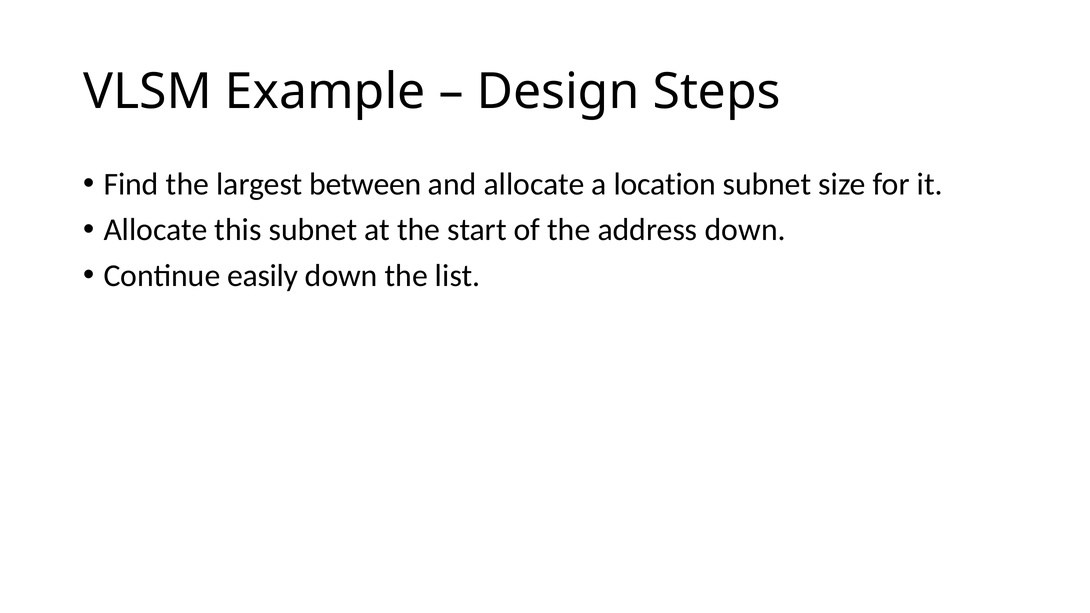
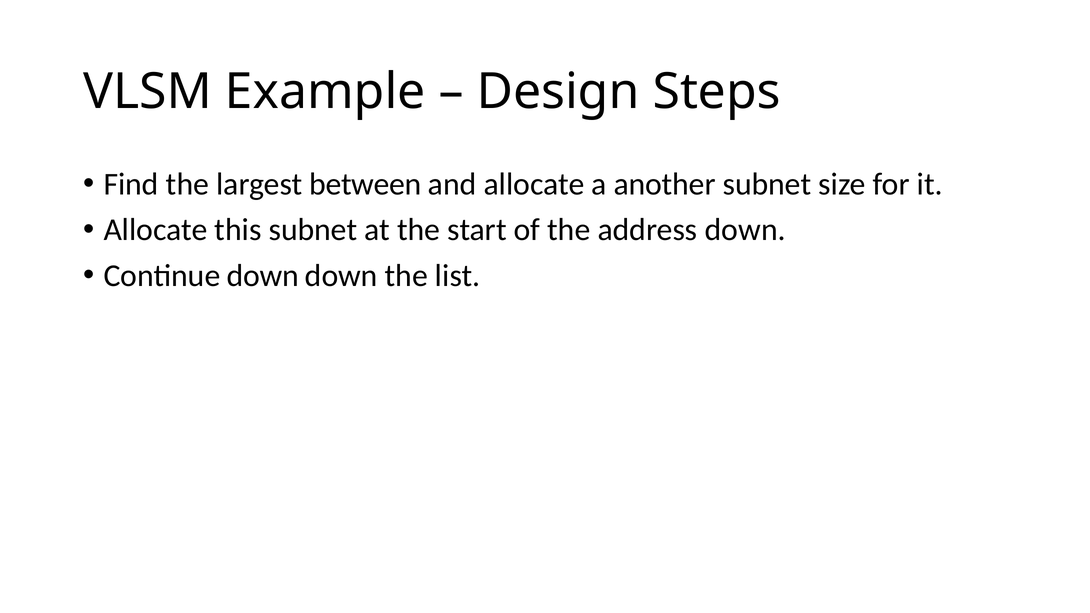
location: location -> another
Continue easily: easily -> down
